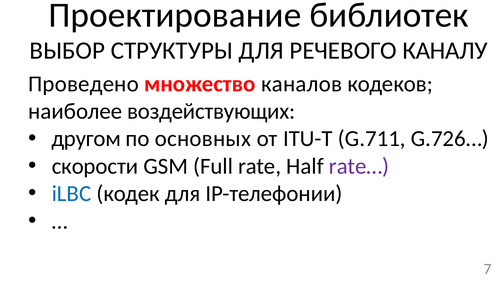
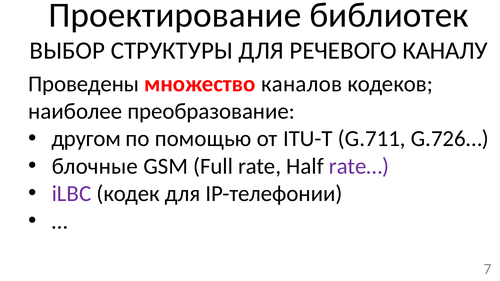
Проведено: Проведено -> Проведены
воздействующих: воздействующих -> преобразование
основных: основных -> помощью
скорости: скорости -> блочные
iLBC colour: blue -> purple
